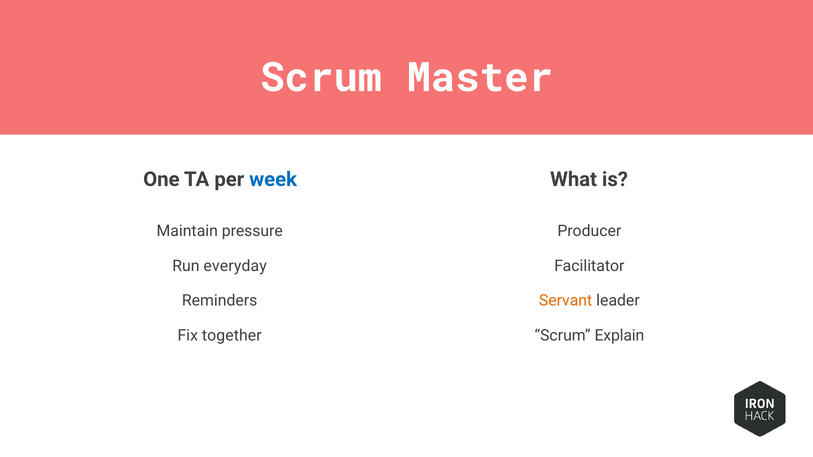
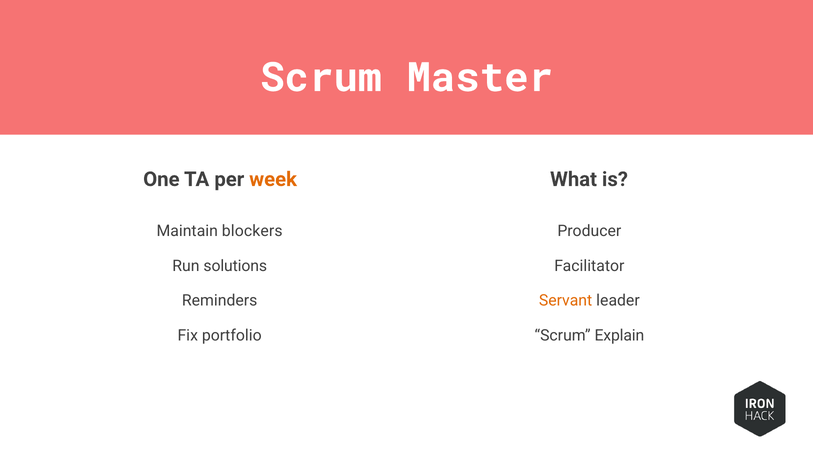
week colour: blue -> orange
pressure: pressure -> blockers
everyday: everyday -> solutions
together: together -> portfolio
